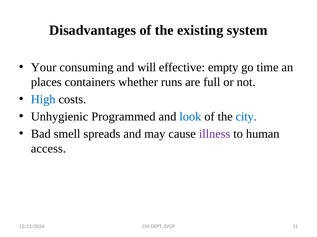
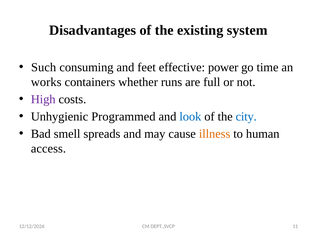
Your: Your -> Such
will: will -> feet
empty: empty -> power
places: places -> works
High colour: blue -> purple
illness colour: purple -> orange
